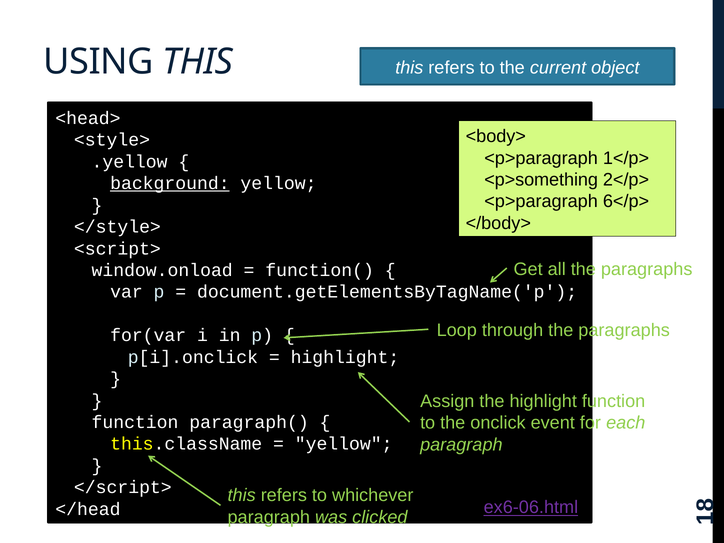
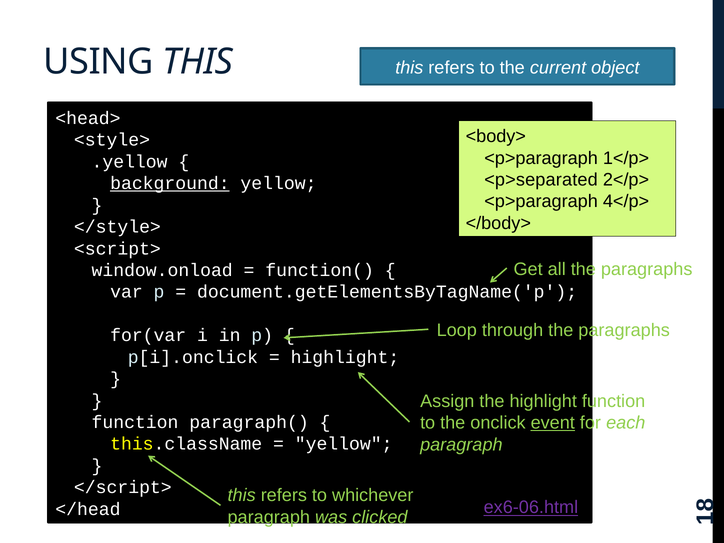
<p>something: <p>something -> <p>separated
6</p>: 6</p> -> 4</p>
event underline: none -> present
